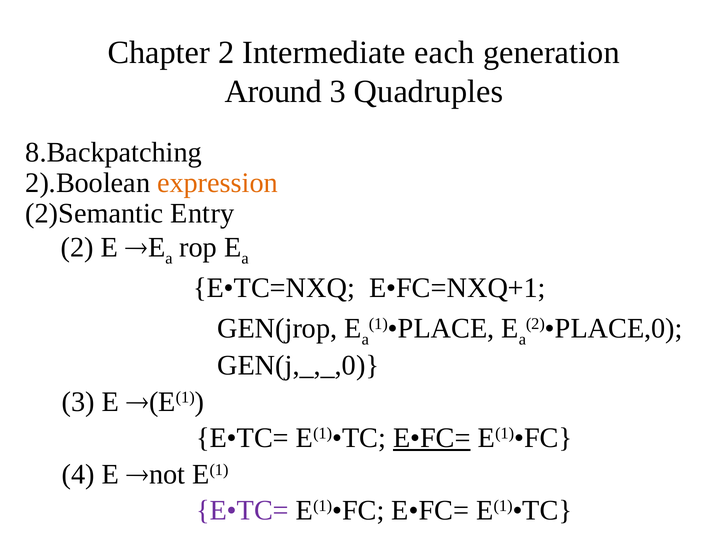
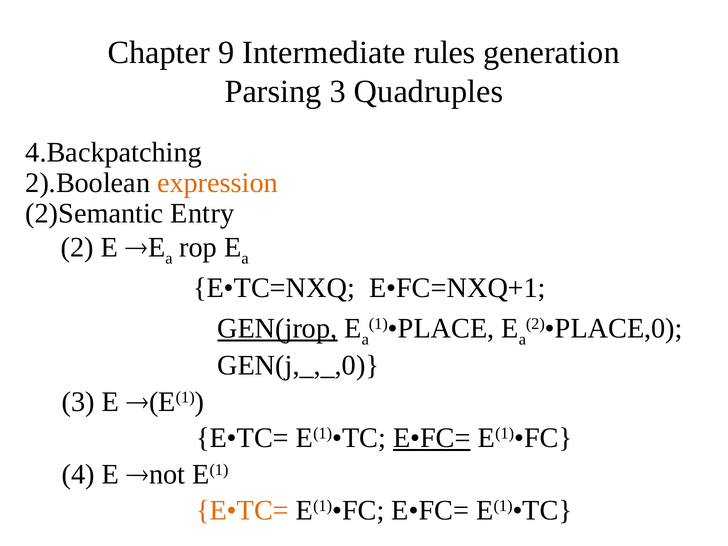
Chapter 2: 2 -> 9
each: each -> rules
Around: Around -> Parsing
8.Backpatching: 8.Backpatching -> 4.Backpatching
GEN(jrop underline: none -> present
E•TC= at (242, 510) colour: purple -> orange
